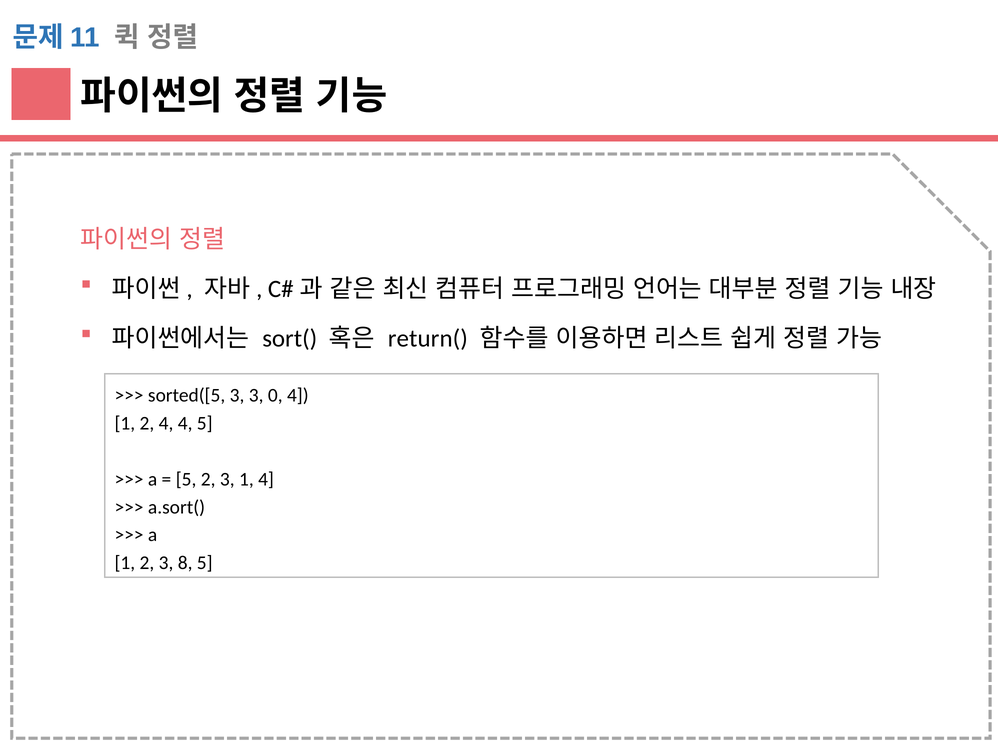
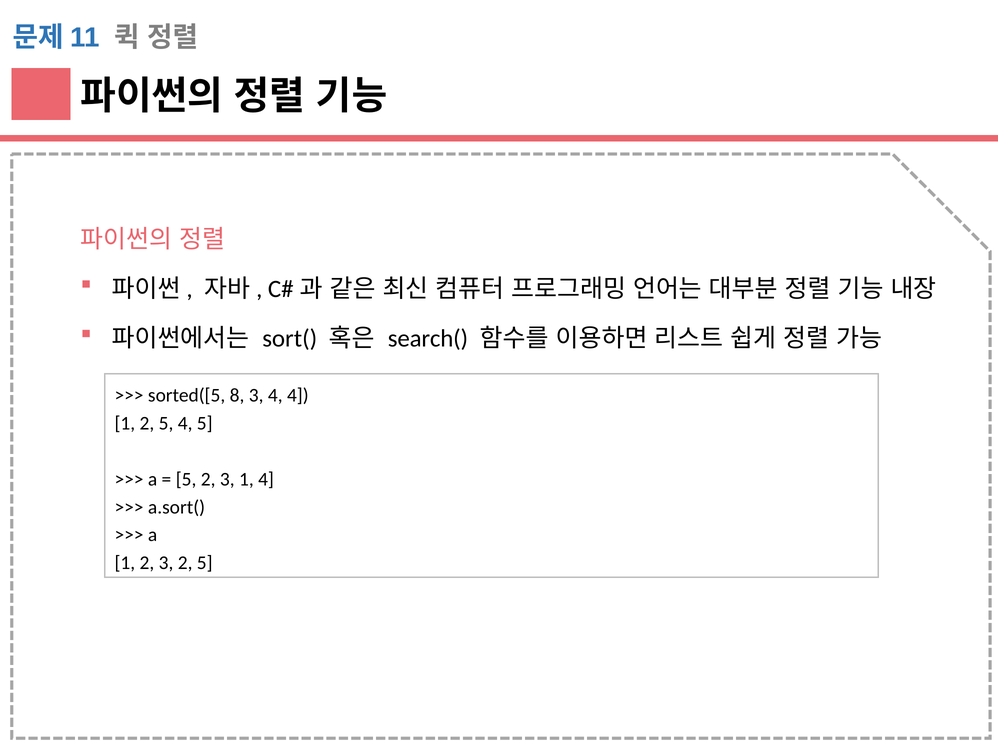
return(: return( -> search(
sorted([5 3: 3 -> 8
3 0: 0 -> 4
1 2 4: 4 -> 5
3 8: 8 -> 2
